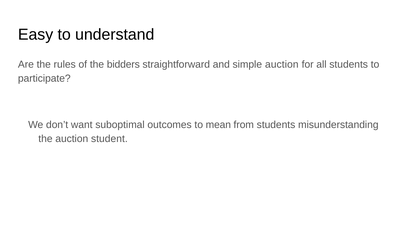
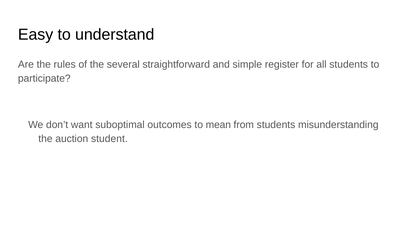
bidders: bidders -> several
simple auction: auction -> register
